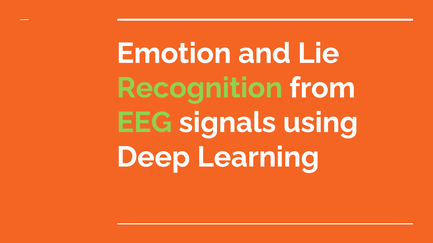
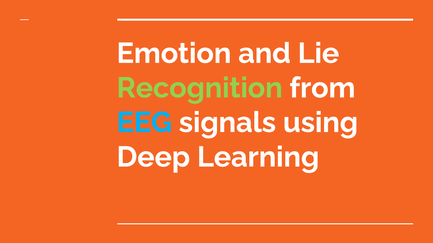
EEG colour: light green -> light blue
